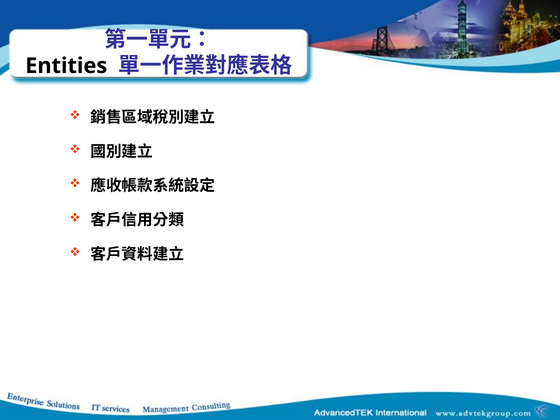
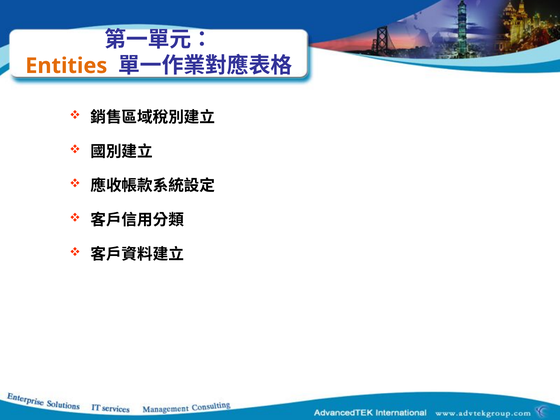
Entities colour: black -> orange
